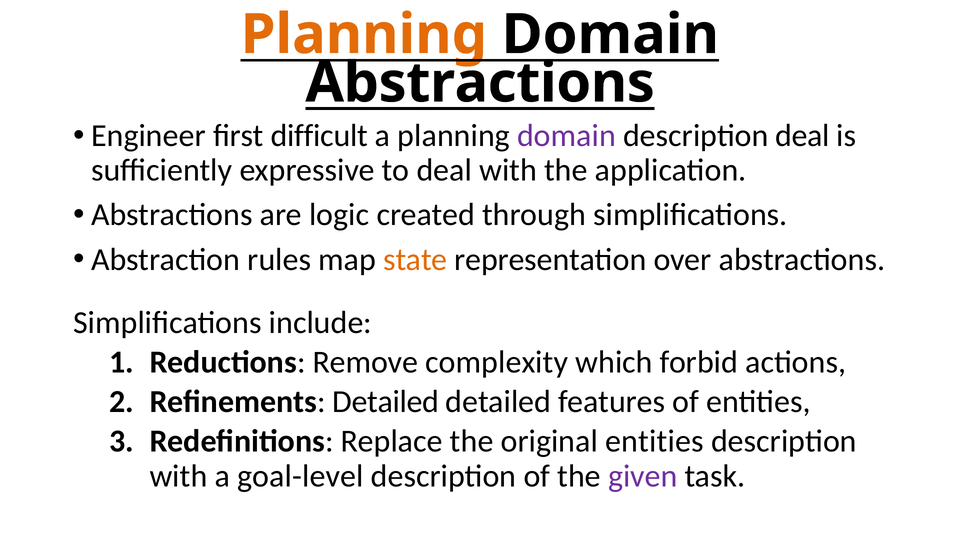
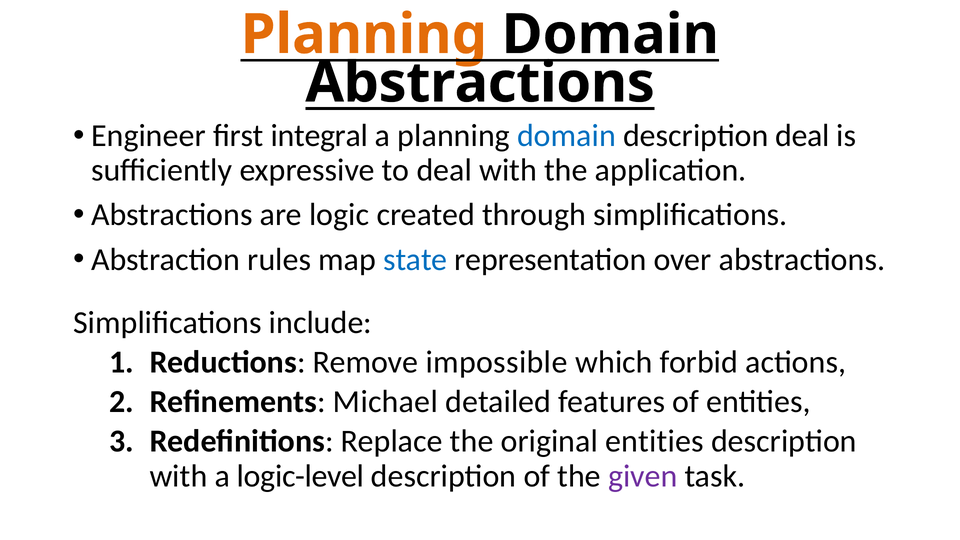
difficult: difficult -> integral
domain at (566, 136) colour: purple -> blue
state colour: orange -> blue
complexity: complexity -> impossible
Refinements Detailed: Detailed -> Michael
goal-level: goal-level -> logic-level
